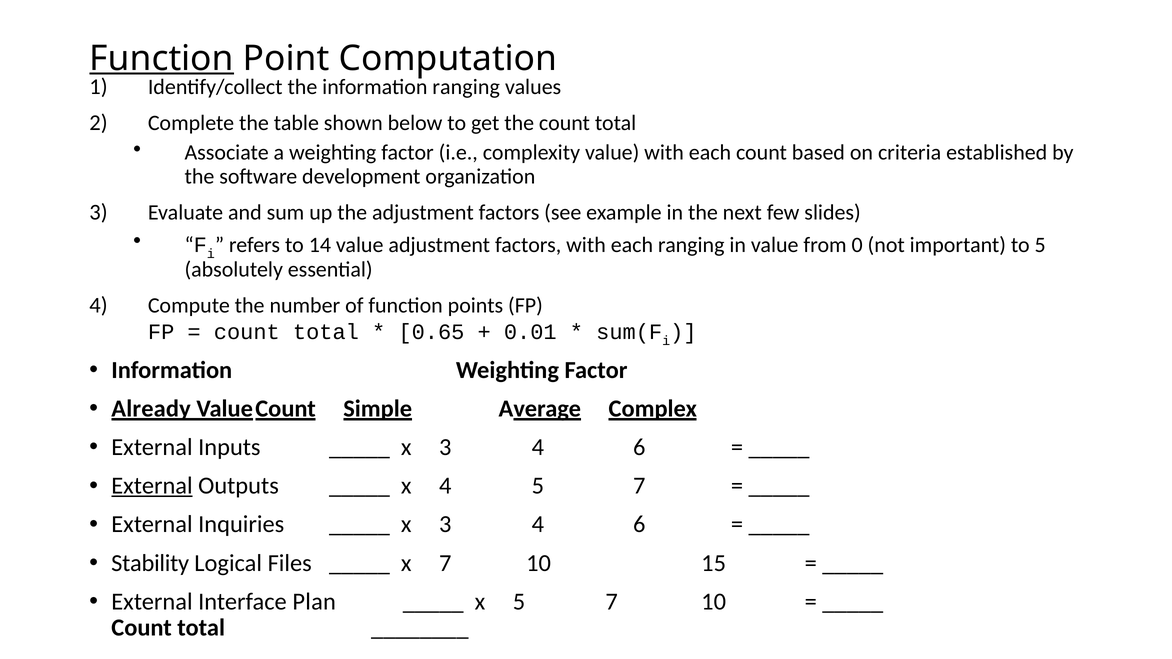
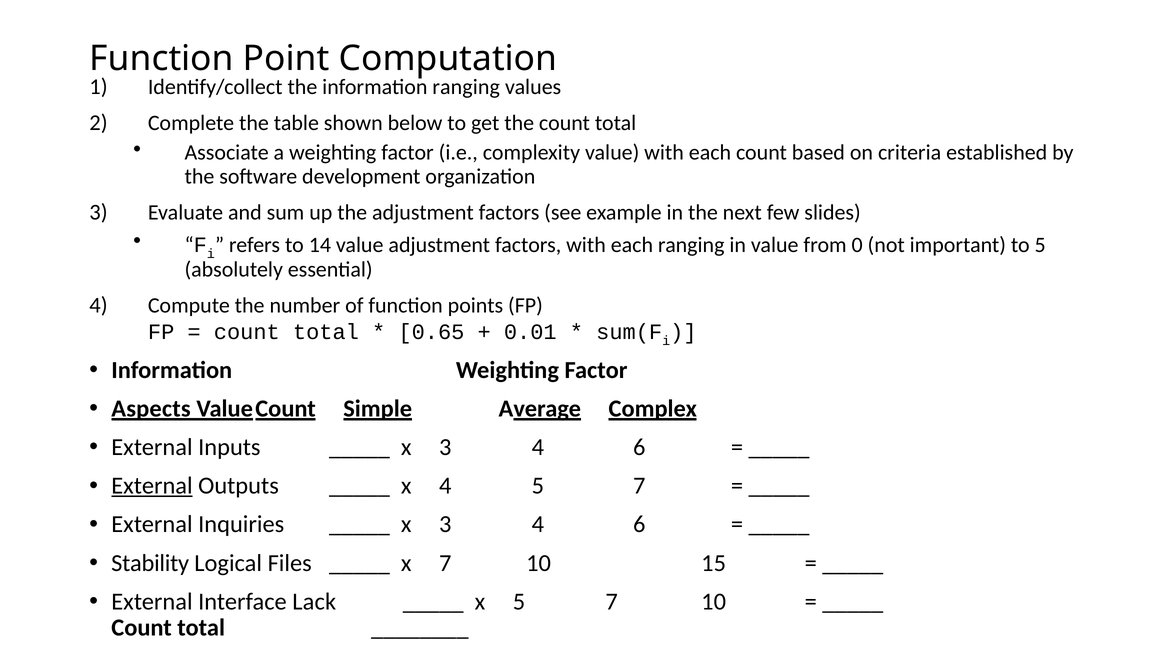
Function at (162, 58) underline: present -> none
Already: Already -> Aspects
Plan: Plan -> Lack
